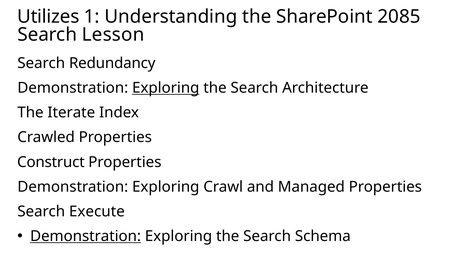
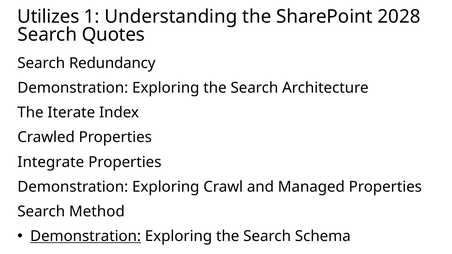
2085: 2085 -> 2028
Lesson: Lesson -> Quotes
Exploring at (166, 88) underline: present -> none
Construct: Construct -> Integrate
Execute: Execute -> Method
